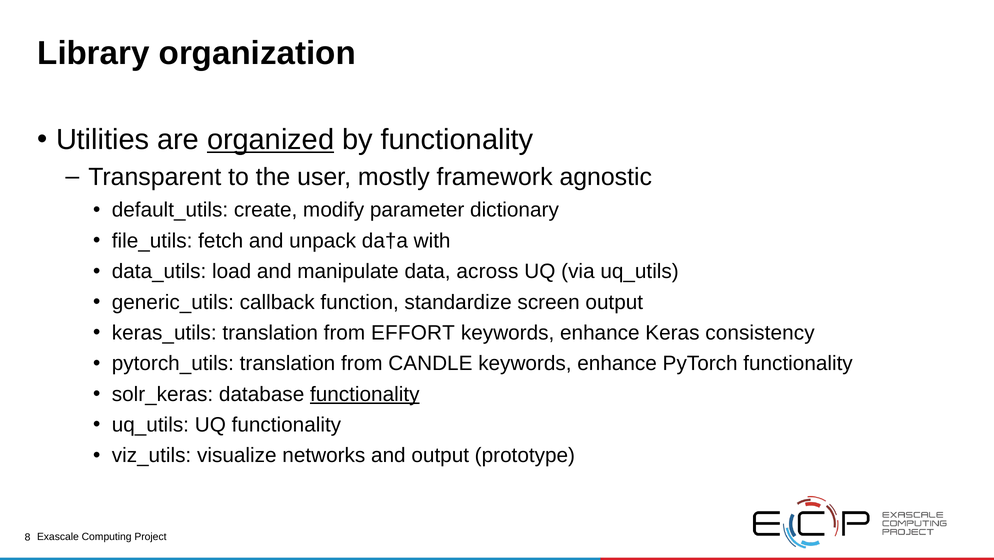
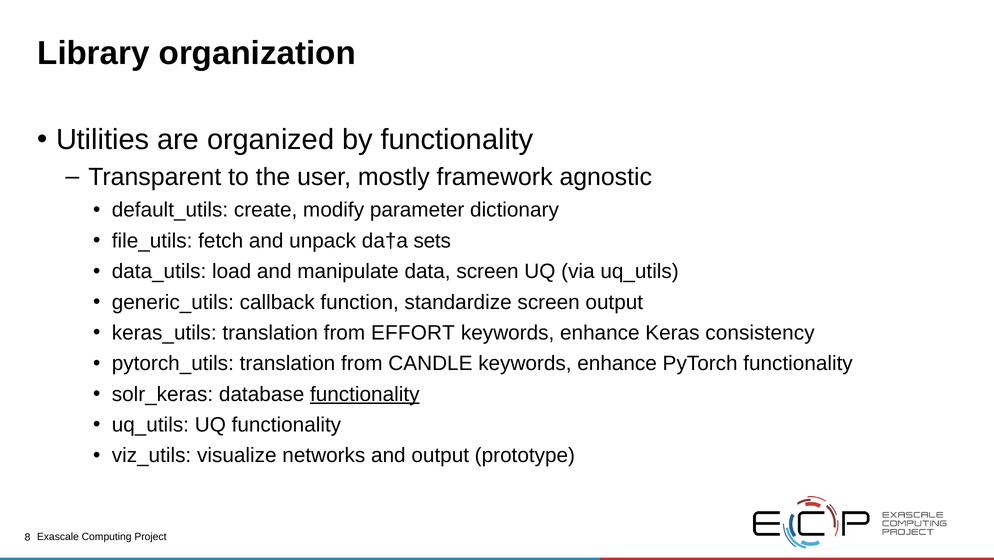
organized underline: present -> none
with: with -> sets
data across: across -> screen
